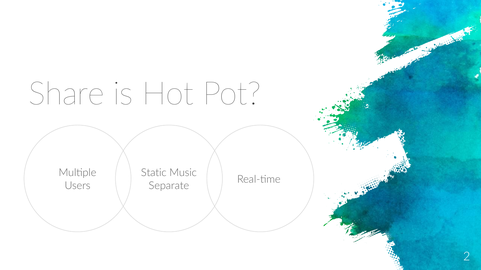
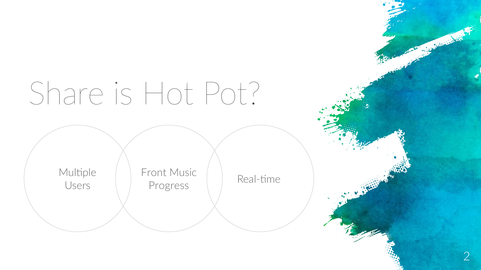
Static: Static -> Front
Separate: Separate -> Progress
